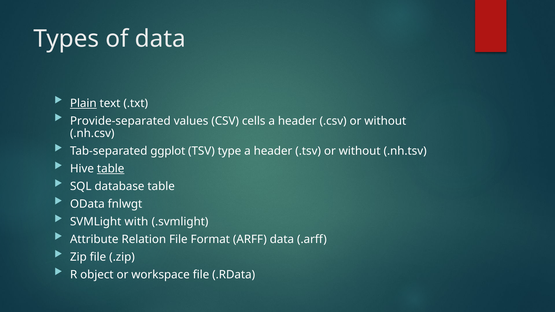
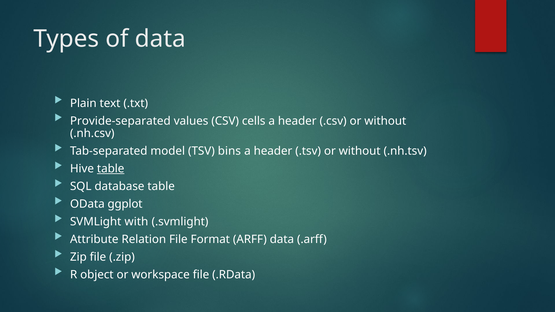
Plain underline: present -> none
ggplot: ggplot -> model
type: type -> bins
fnlwgt: fnlwgt -> ggplot
